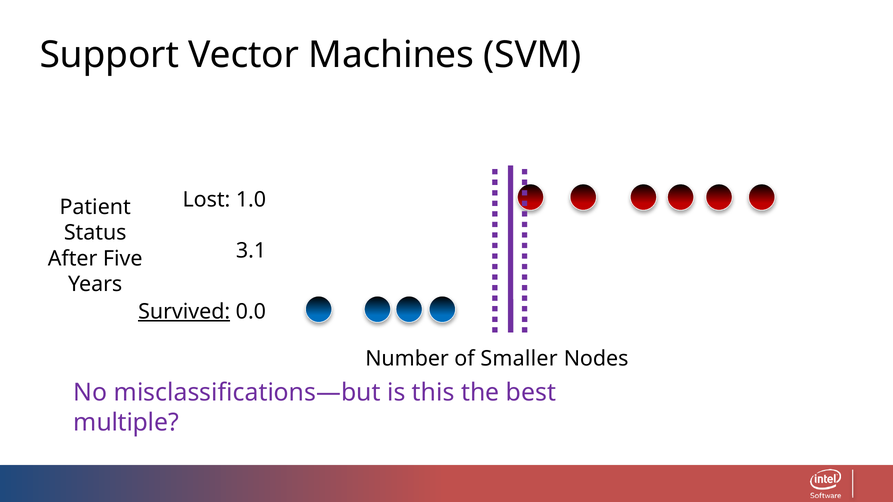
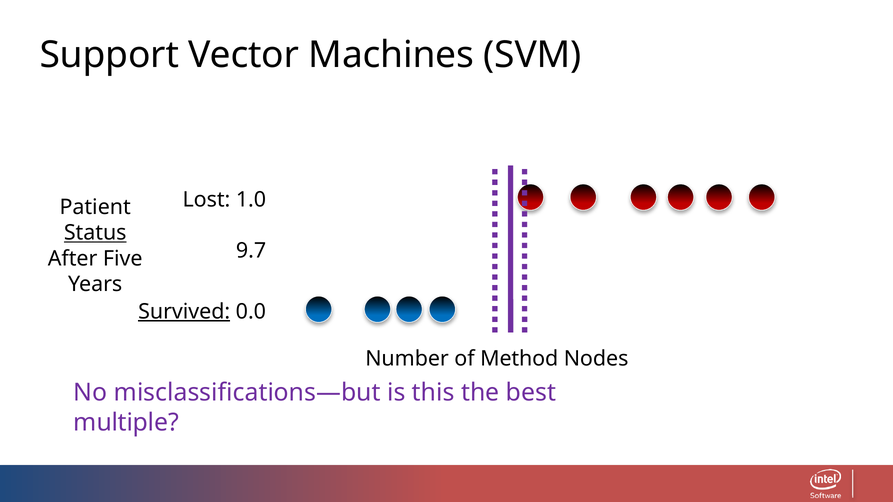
Status underline: none -> present
3.1: 3.1 -> 9.7
Smaller: Smaller -> Method
